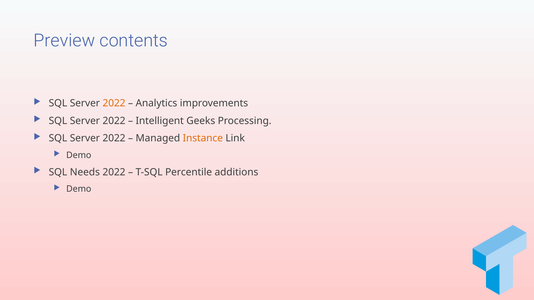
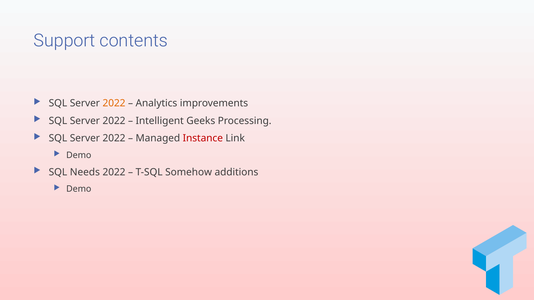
Preview: Preview -> Support
Instance colour: orange -> red
Percentile: Percentile -> Somehow
